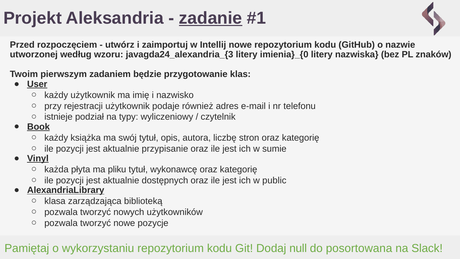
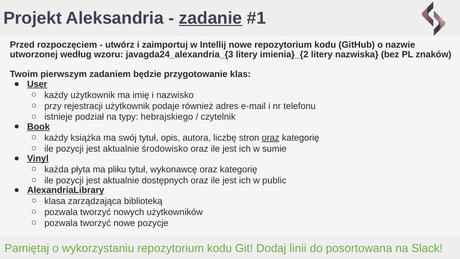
imienia}_{0: imienia}_{0 -> imienia}_{2
wyliczeniowy: wyliczeniowy -> hebrajskiego
oraz at (271, 138) underline: none -> present
przypisanie: przypisanie -> środowisko
null: null -> linii
